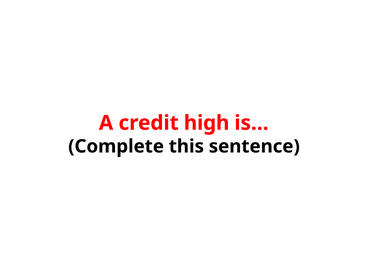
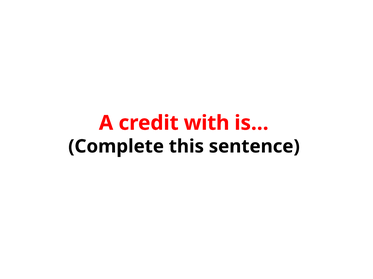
high: high -> with
